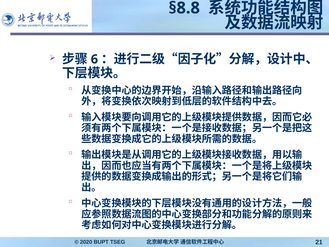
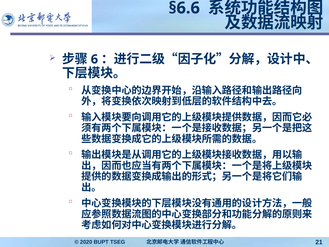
§8.8: §8.8 -> §6.6
